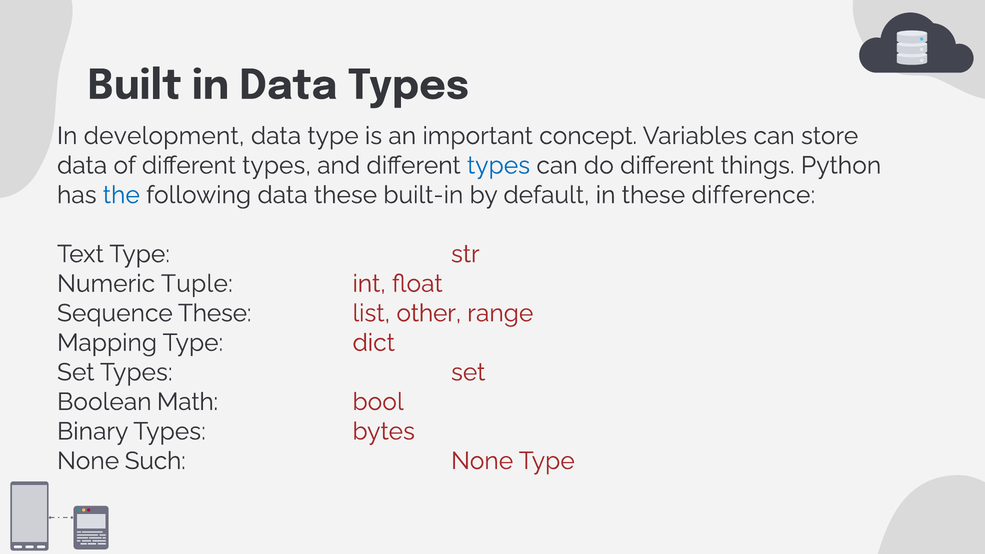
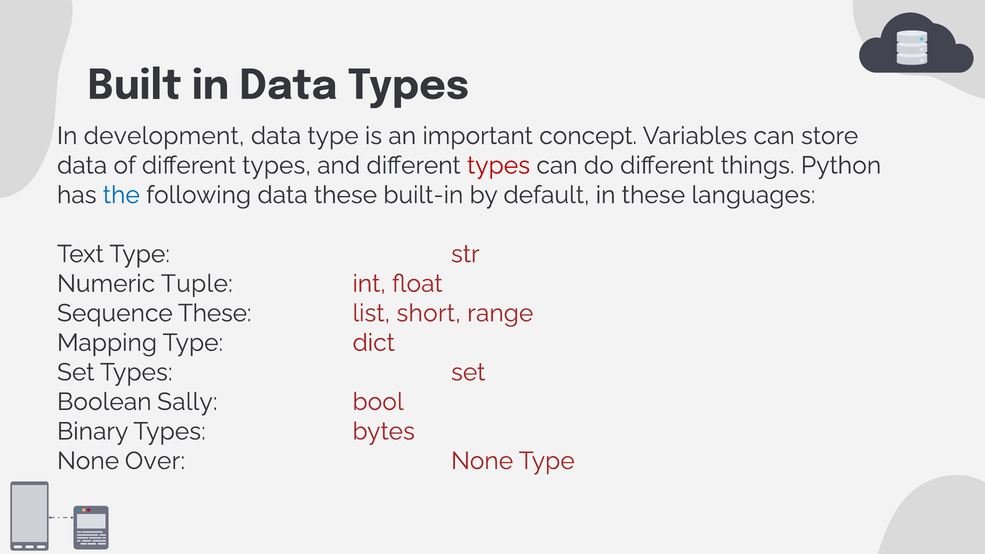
types at (499, 165) colour: blue -> red
difference: difference -> languages
other: other -> short
Math: Math -> Sally
Such: Such -> Over
